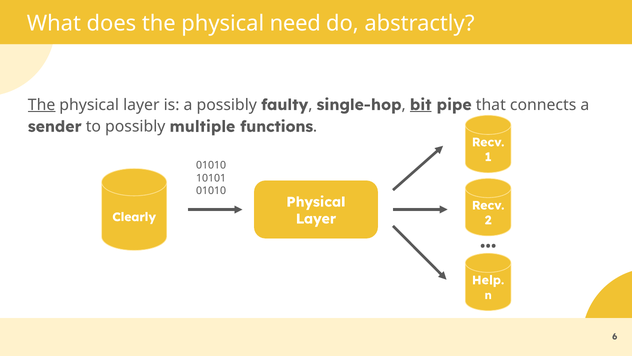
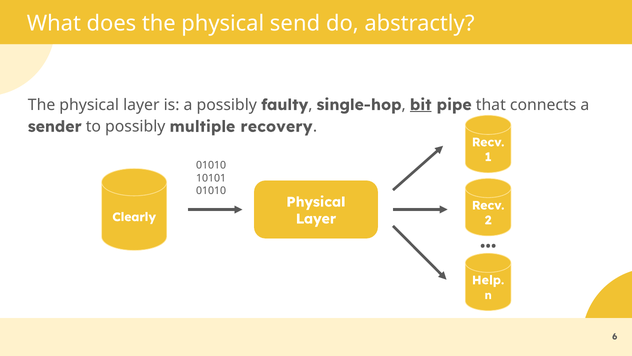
need: need -> send
The at (42, 105) underline: present -> none
functions: functions -> recovery
